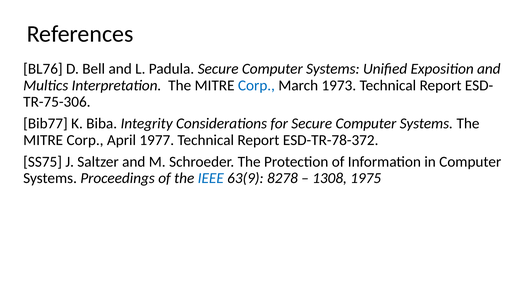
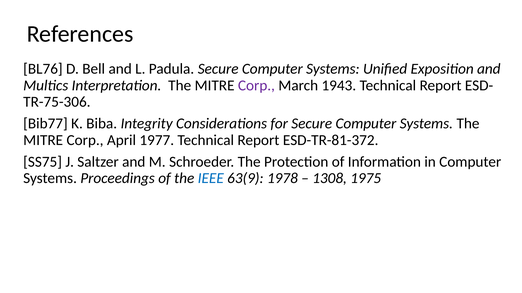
Corp at (256, 86) colour: blue -> purple
1973: 1973 -> 1943
ESD-TR-78-372: ESD-TR-78-372 -> ESD-TR-81-372
8278: 8278 -> 1978
